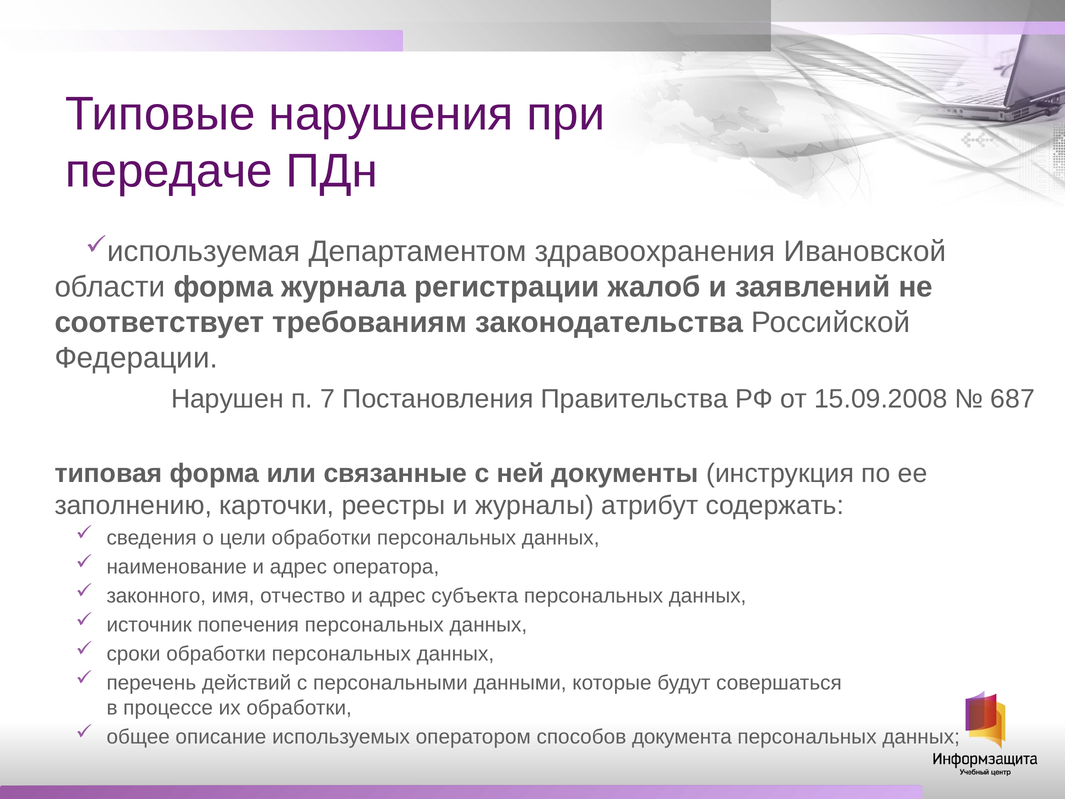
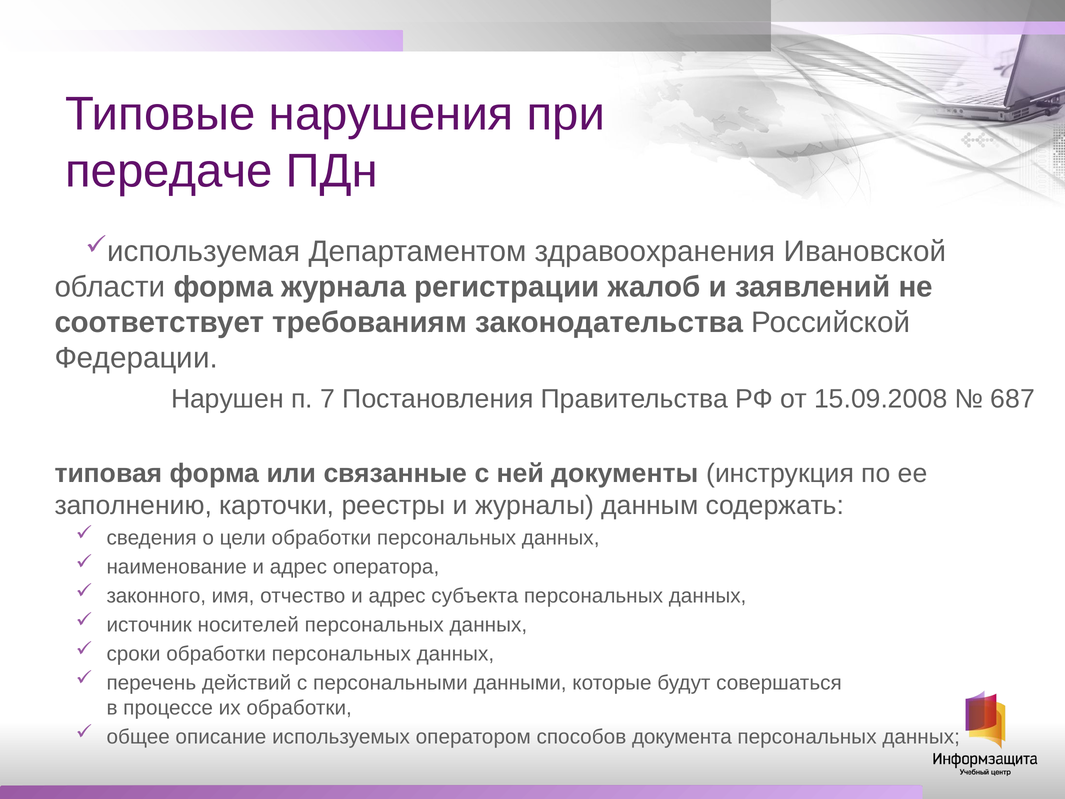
атрибут: атрибут -> данным
попечения: попечения -> носителей
